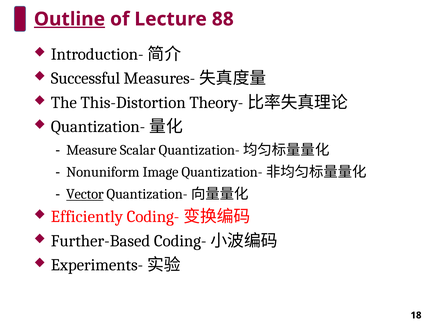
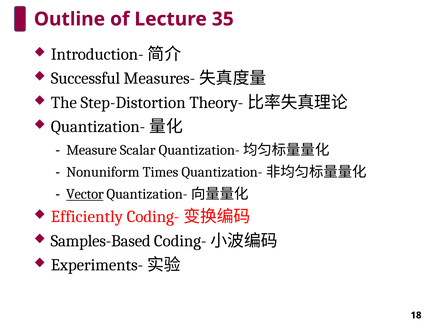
Outline underline: present -> none
88: 88 -> 35
This-Distortion: This-Distortion -> Step-Distortion
Image: Image -> Times
Further-Based: Further-Based -> Samples-Based
